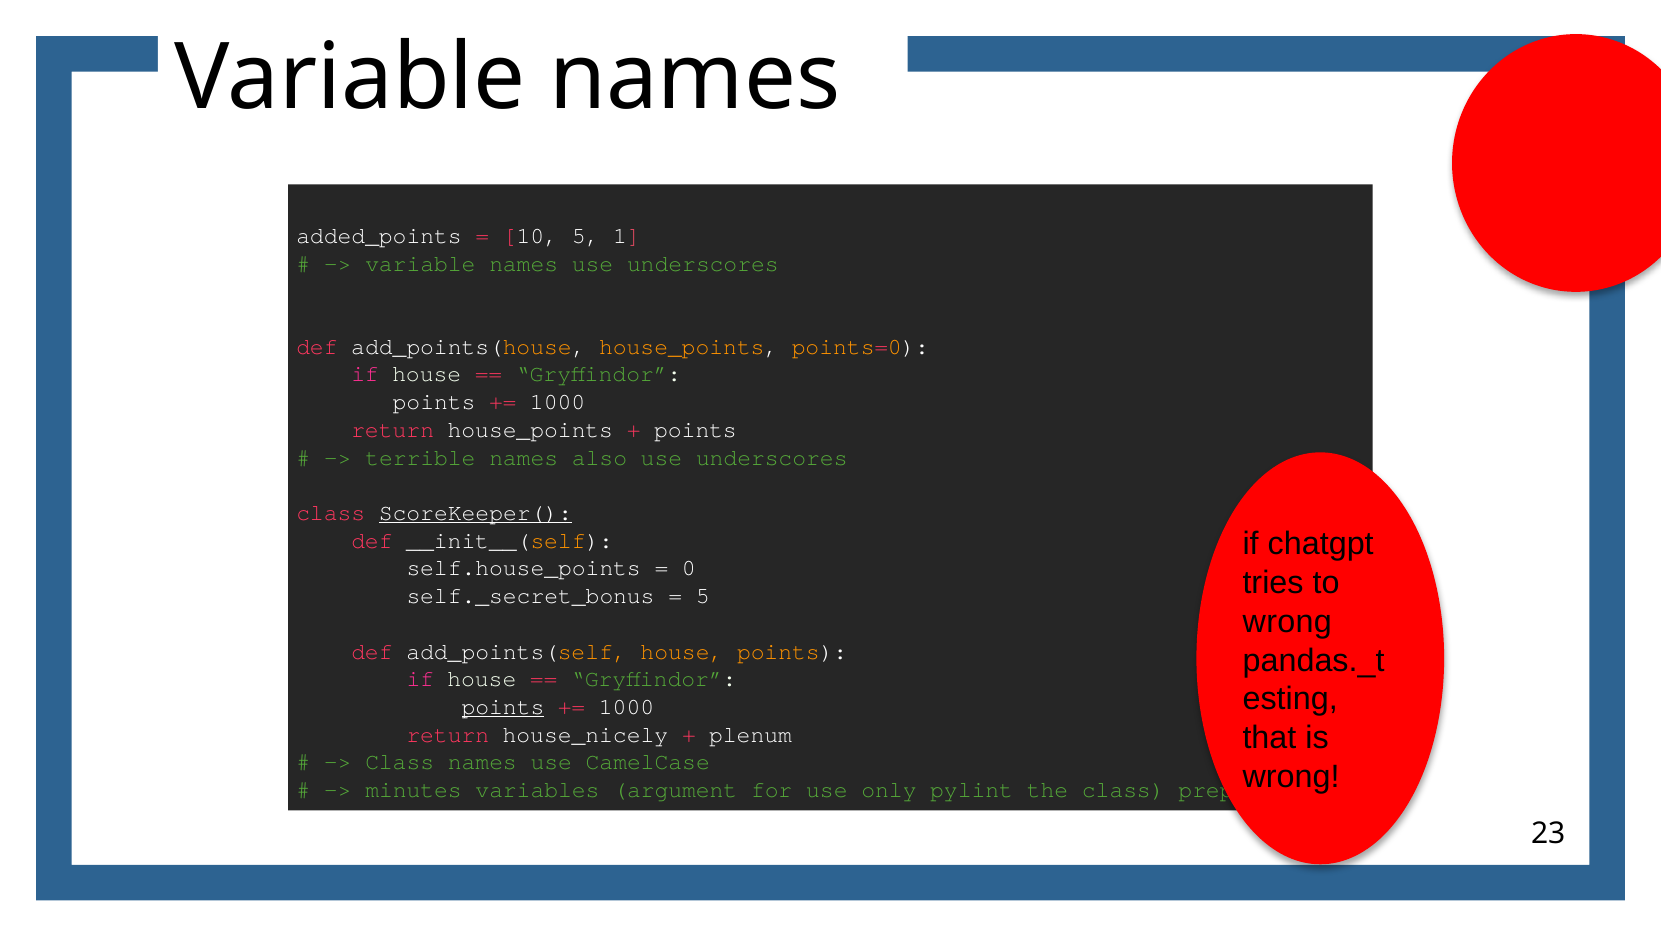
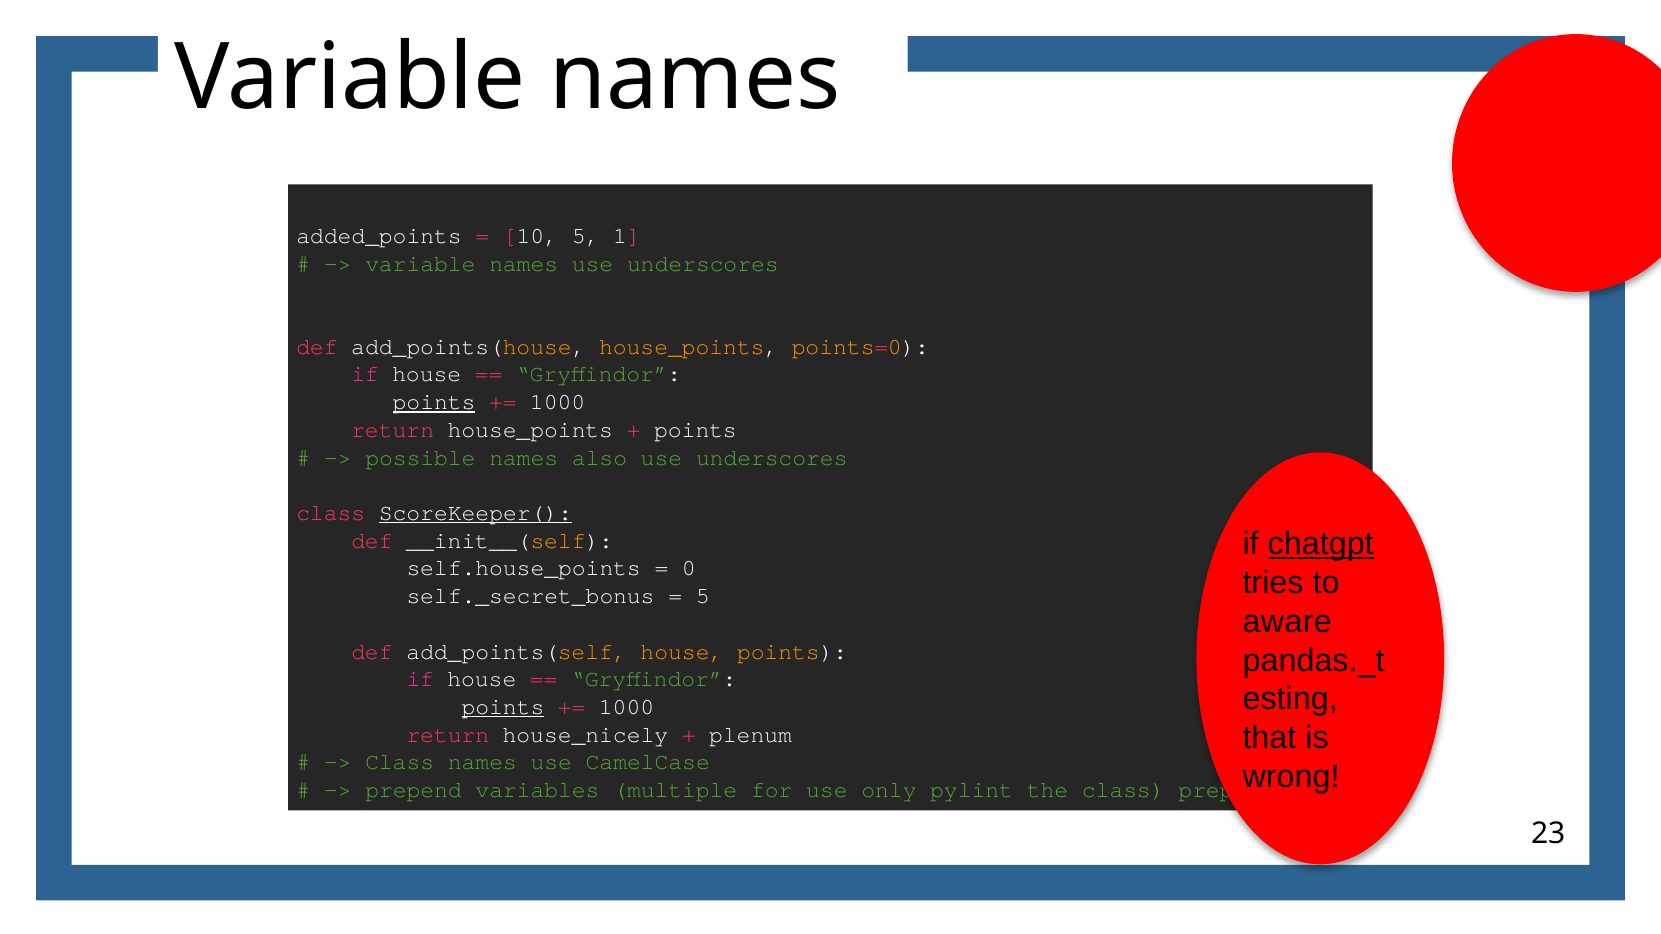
points at (434, 402) underline: none -> present
terrible: terrible -> possible
chatgpt underline: none -> present
wrong at (1287, 622): wrong -> aware
minutes at (414, 790): minutes -> prepend
argument: argument -> multiple
